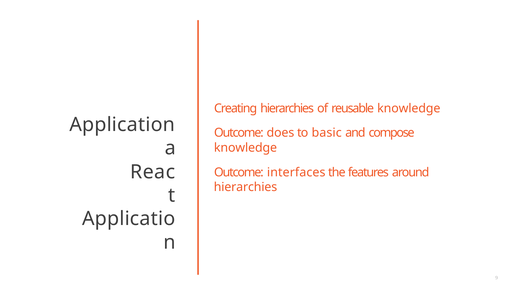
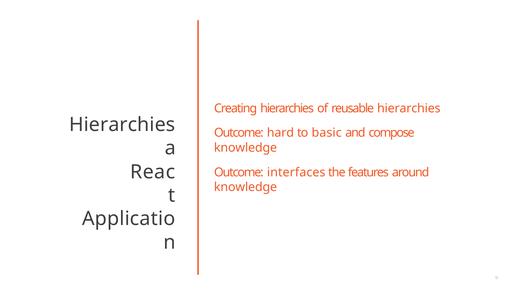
reusable knowledge: knowledge -> hierarchies
Application at (122, 124): Application -> Hierarchies
does: does -> hard
hierarchies at (245, 187): hierarchies -> knowledge
